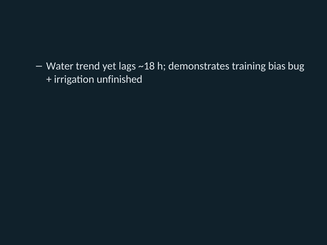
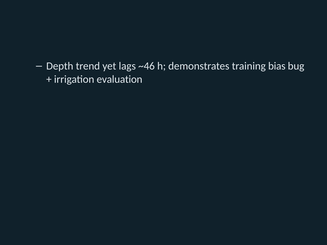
Water: Water -> Depth
~18: ~18 -> ~46
unfinished: unfinished -> evaluation
